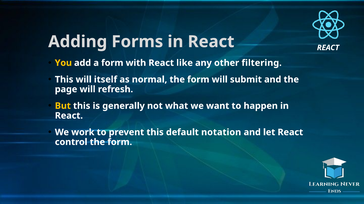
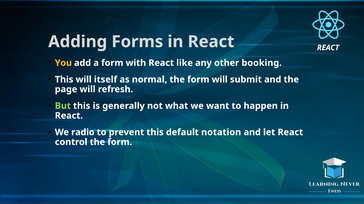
filtering: filtering -> booking
But colour: yellow -> light green
work: work -> radio
